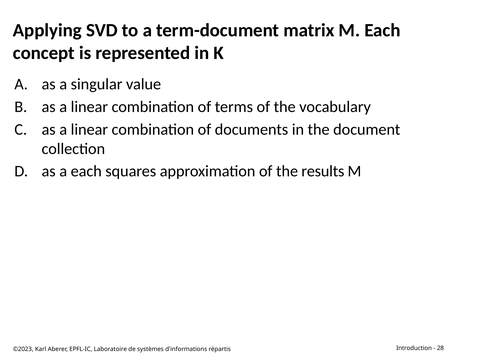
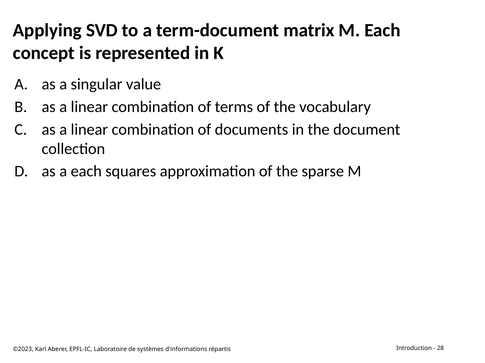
results: results -> sparse
